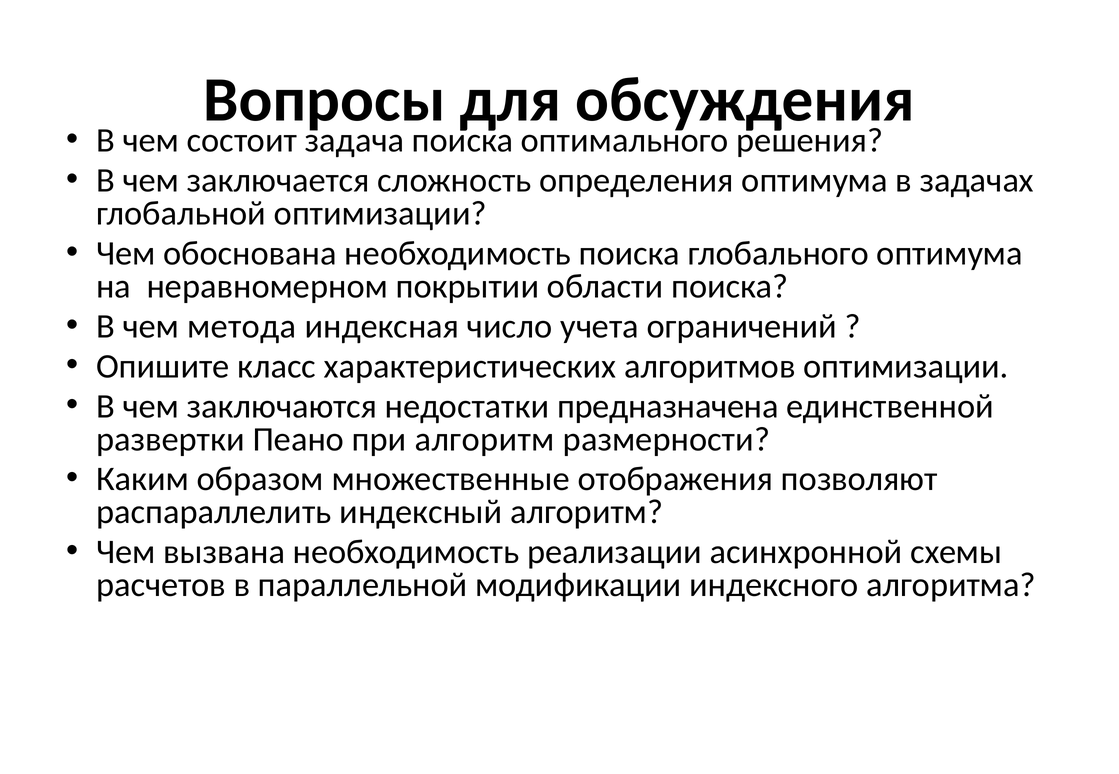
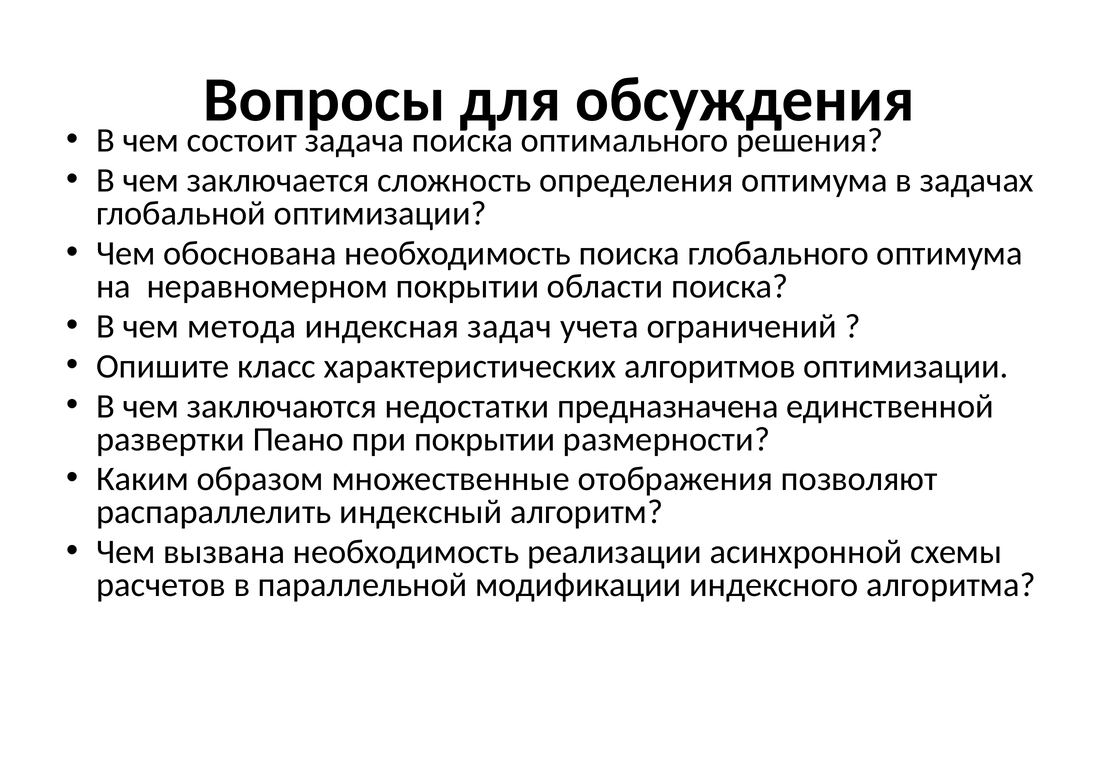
число: число -> задач
при алгоритм: алгоритм -> покрытии
